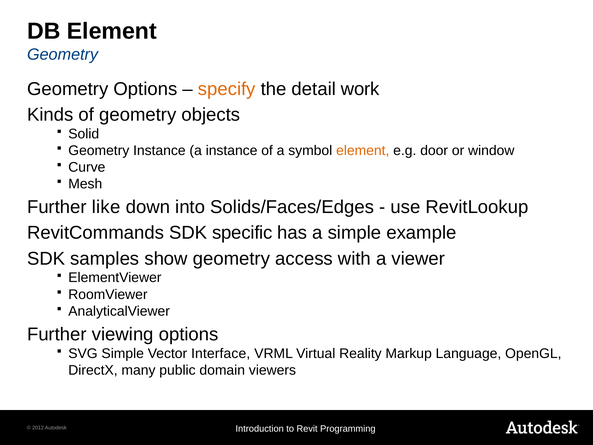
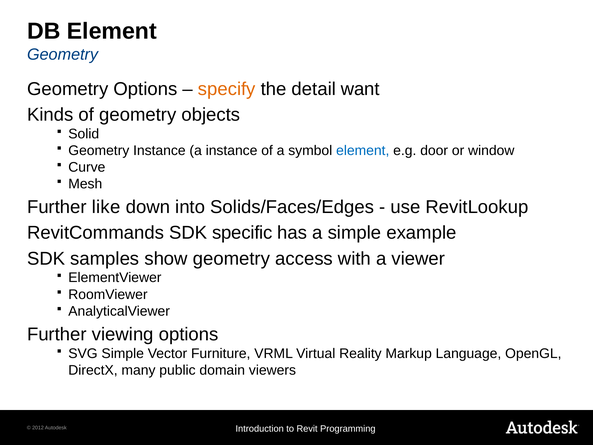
work: work -> want
element at (363, 150) colour: orange -> blue
Interface: Interface -> Furniture
